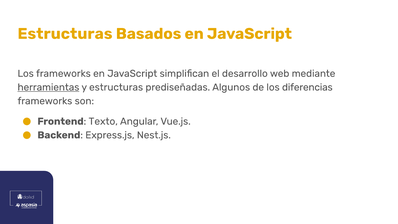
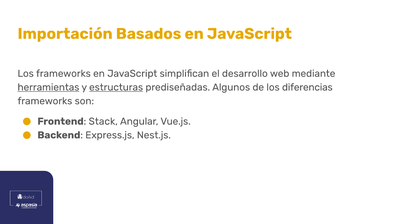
Estructuras at (65, 34): Estructuras -> Importación
estructuras at (116, 87) underline: none -> present
Texto: Texto -> Stack
